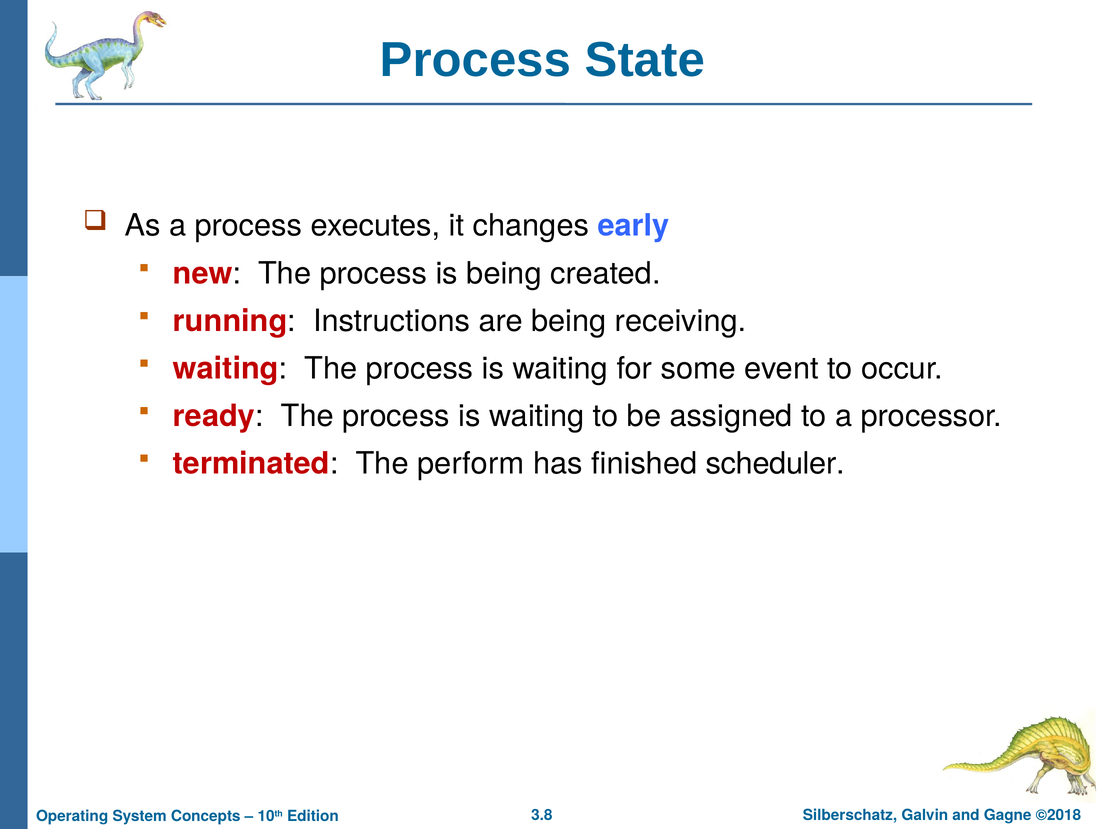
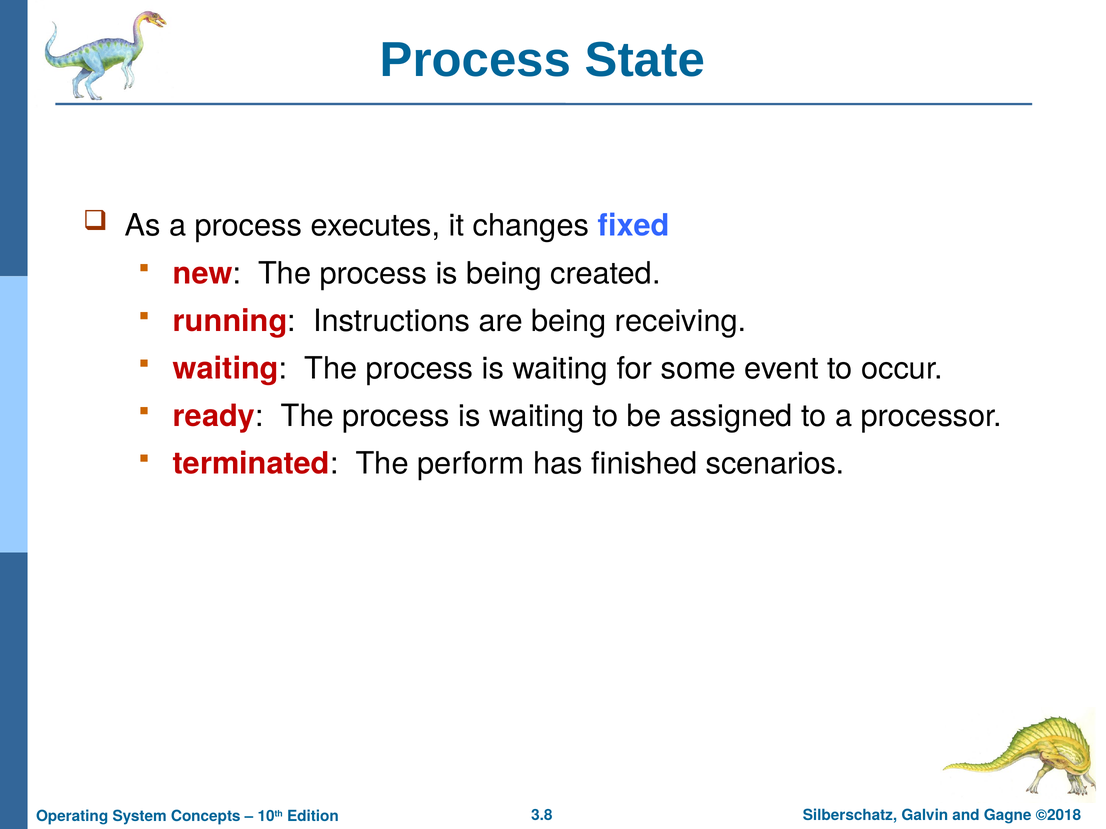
early: early -> fixed
scheduler: scheduler -> scenarios
